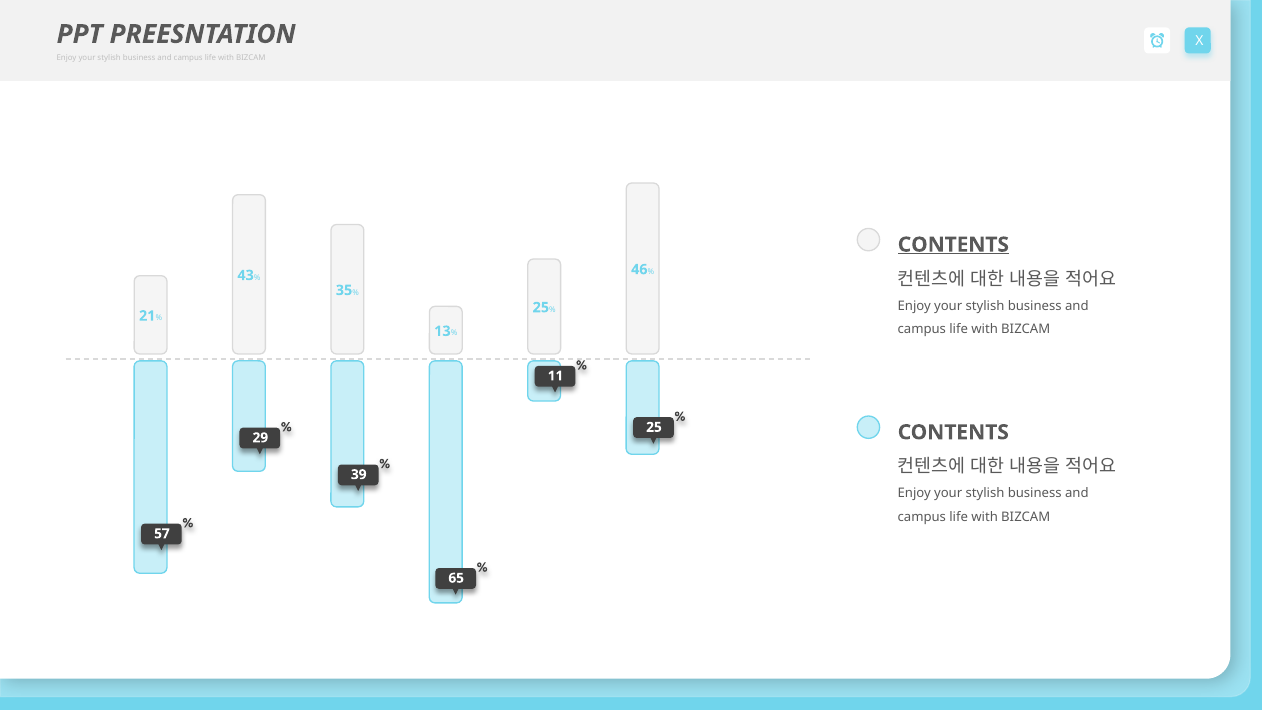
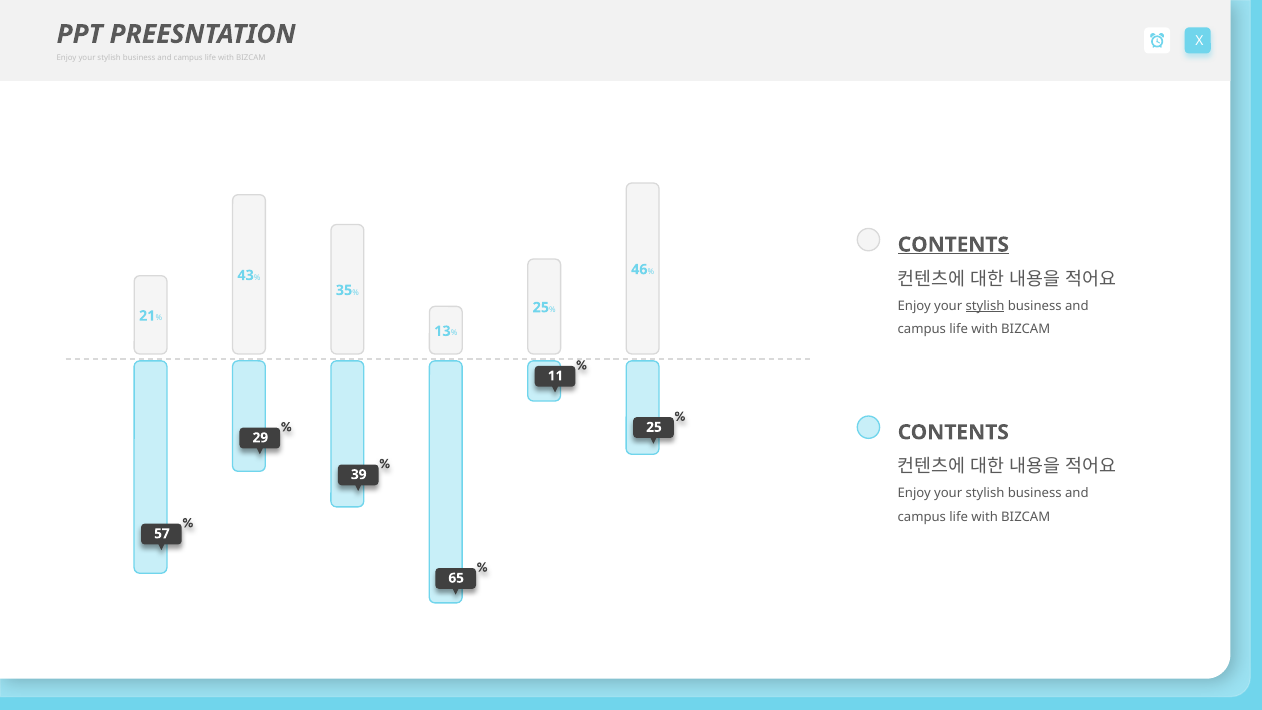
stylish at (985, 306) underline: none -> present
